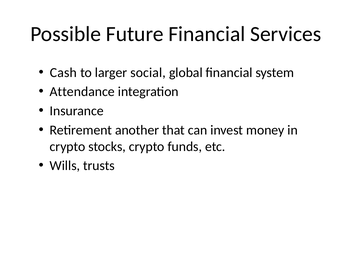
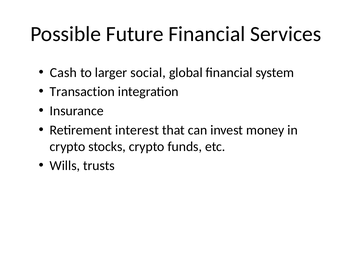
Attendance: Attendance -> Transaction
another: another -> interest
